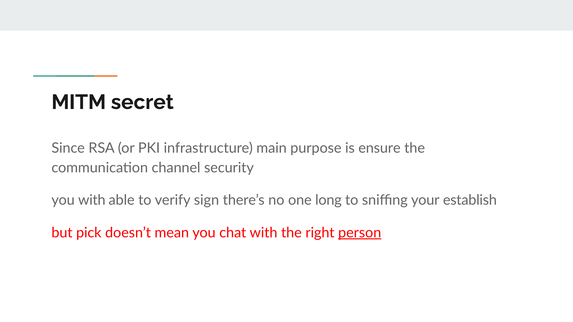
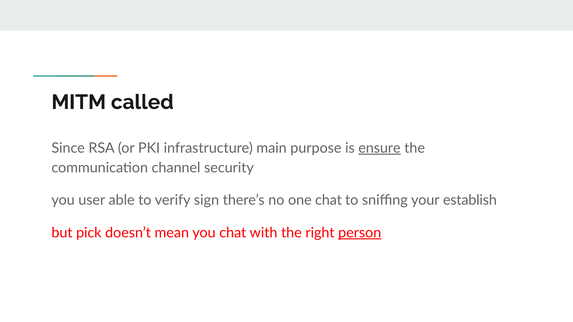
secret: secret -> called
ensure underline: none -> present
you with: with -> user
one long: long -> chat
